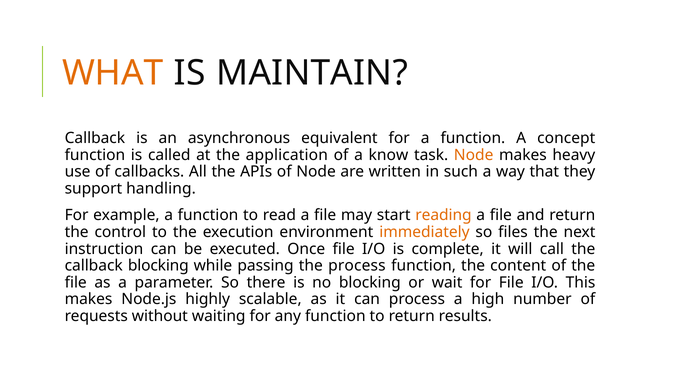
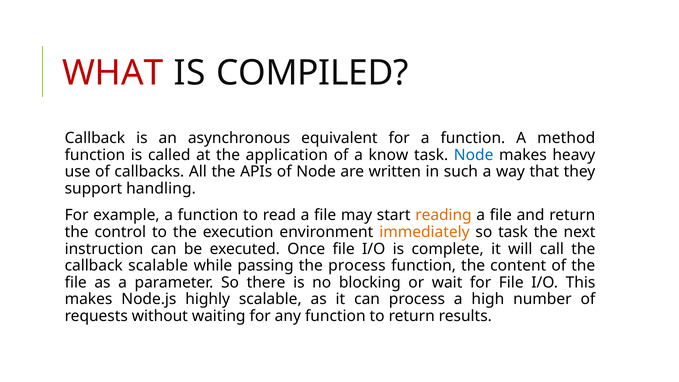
WHAT colour: orange -> red
MAINTAIN: MAINTAIN -> COMPILED
concept: concept -> method
Node at (474, 155) colour: orange -> blue
so files: files -> task
callback blocking: blocking -> scalable
